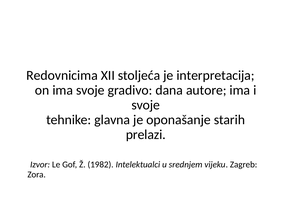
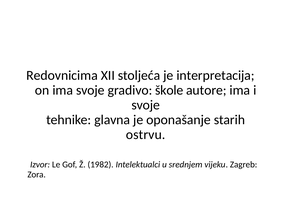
dana: dana -> škole
prelazi: prelazi -> ostrvu
